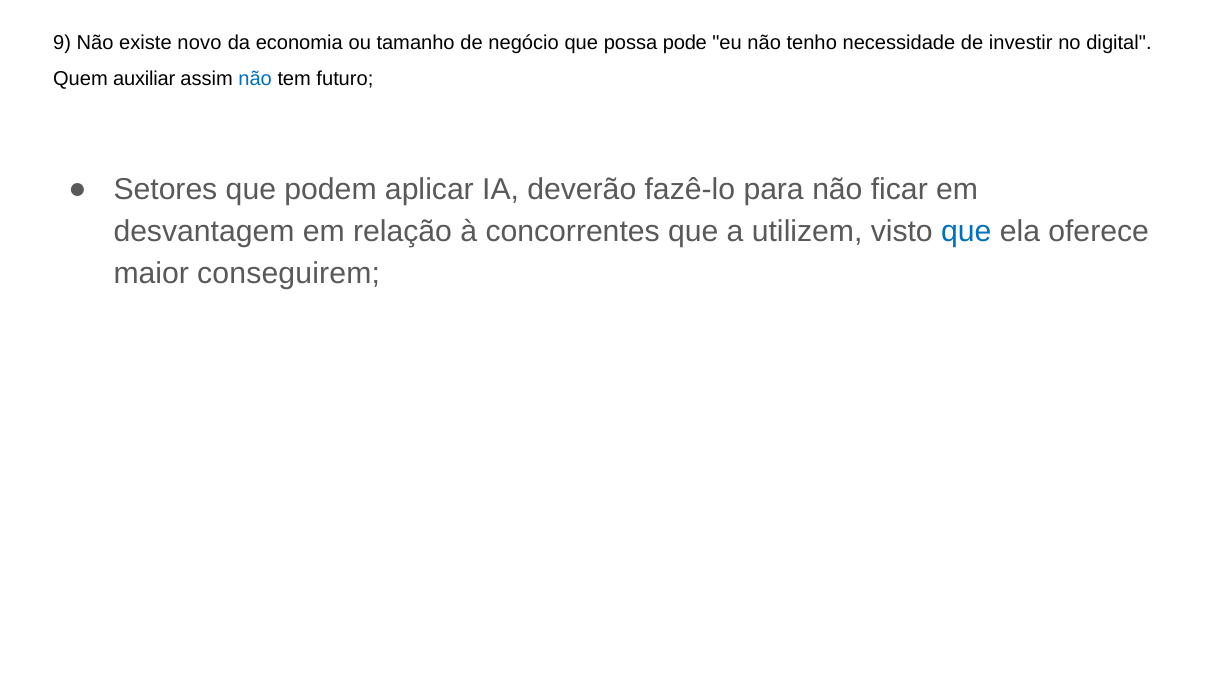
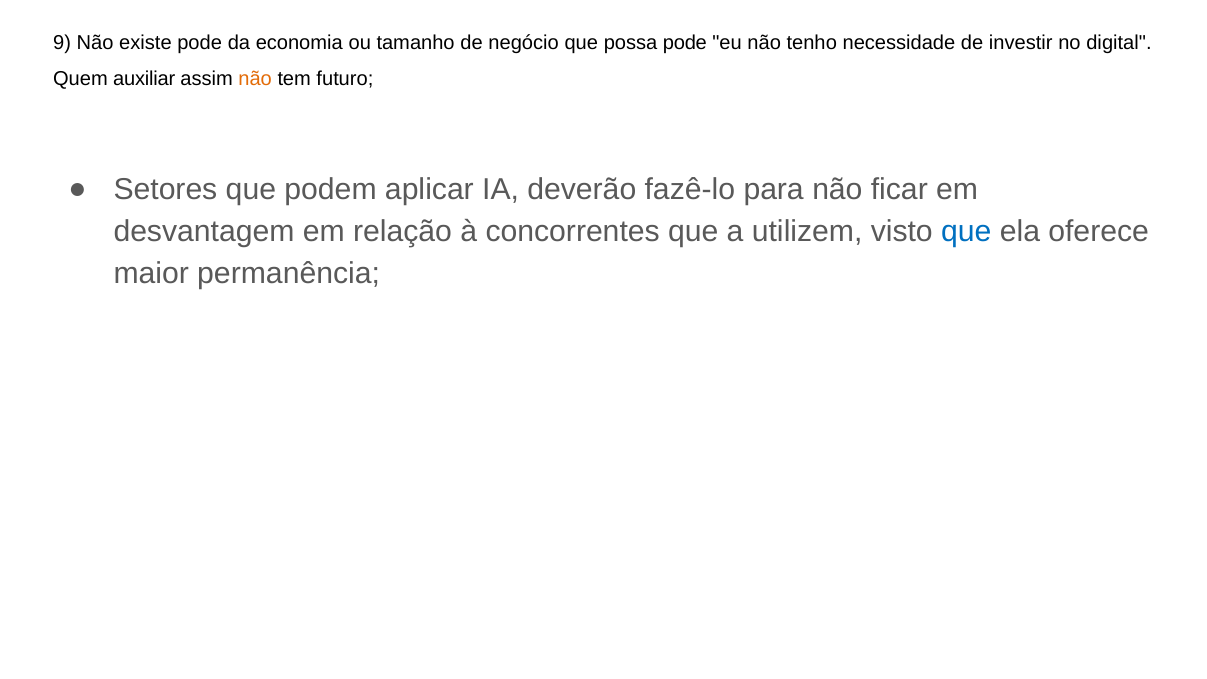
existe novo: novo -> pode
não at (255, 79) colour: blue -> orange
conseguirem: conseguirem -> permanência
